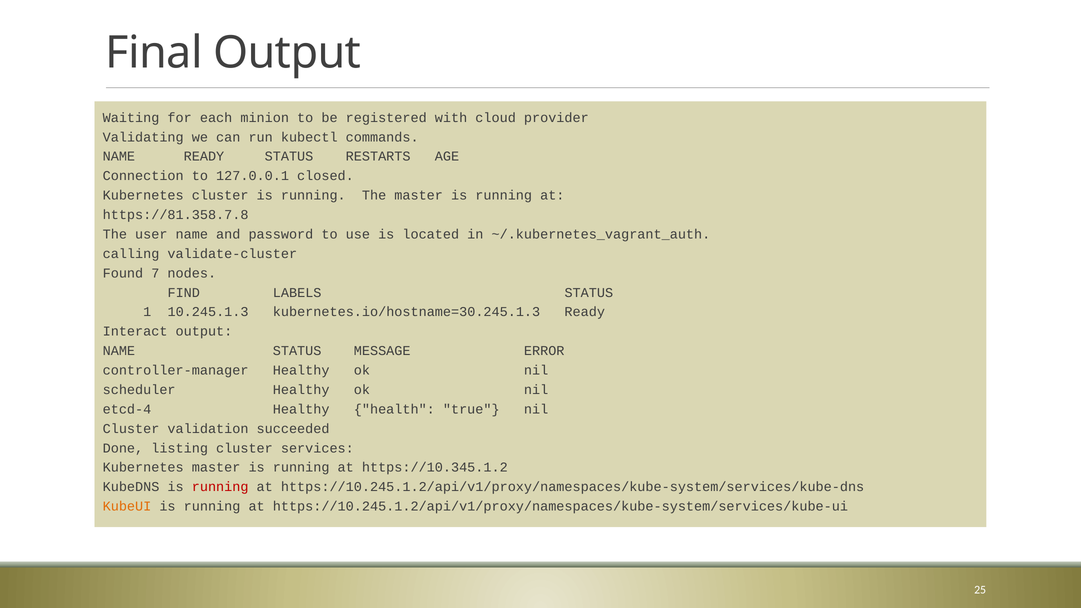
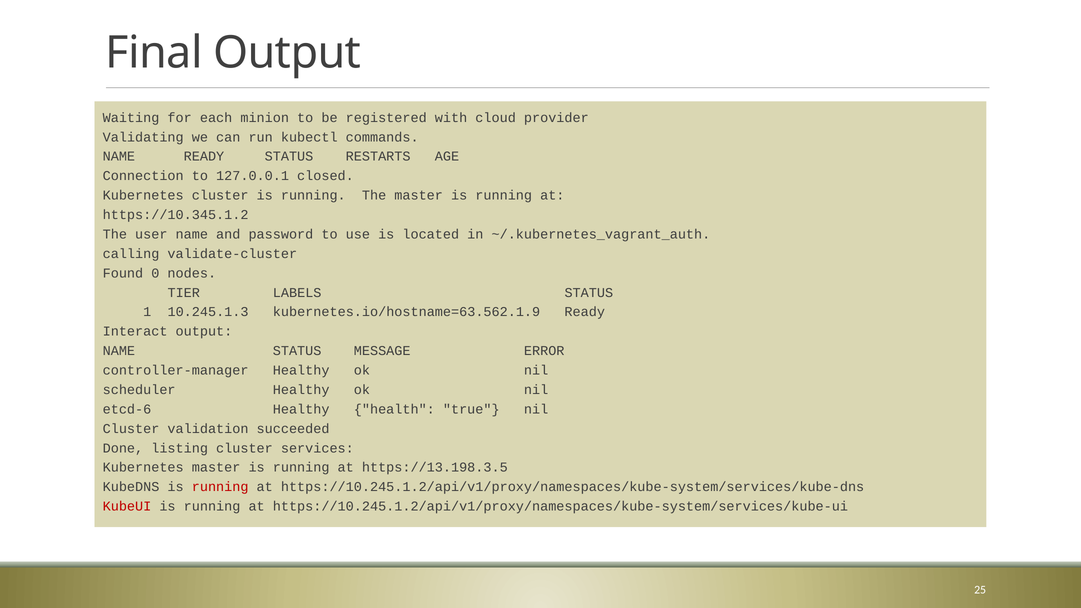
https://81.358.7.8: https://81.358.7.8 -> https://10.345.1.2
7: 7 -> 0
FIND: FIND -> TIER
kubernetes.io/hostname=30.245.1.3: kubernetes.io/hostname=30.245.1.3 -> kubernetes.io/hostname=63.562.1.9
etcd-4: etcd-4 -> etcd-6
https://10.345.1.2: https://10.345.1.2 -> https://13.198.3.5
KubeUI colour: orange -> red
